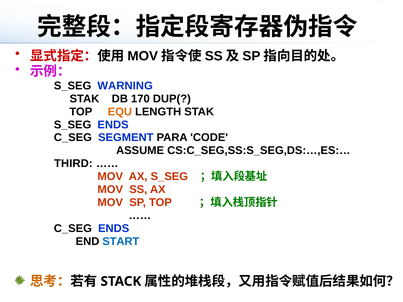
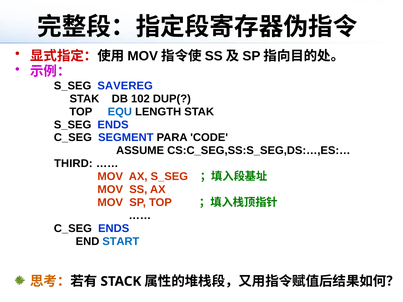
WARNING: WARNING -> SAVEREG
170: 170 -> 102
EQU colour: orange -> blue
